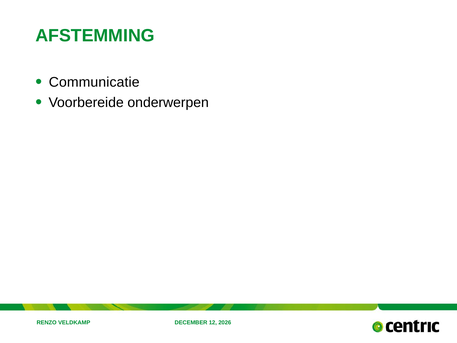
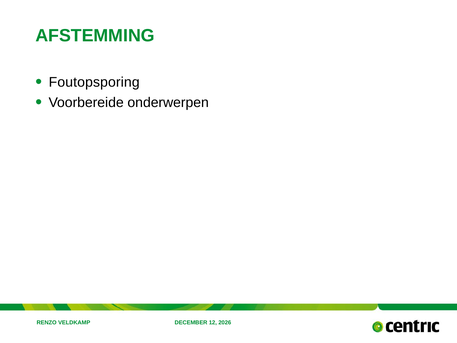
Communicatie: Communicatie -> Foutopsporing
